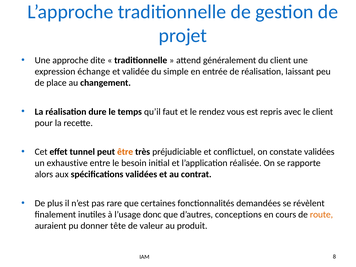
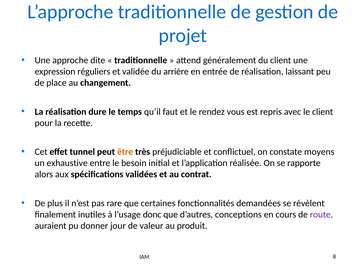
échange: échange -> réguliers
simple: simple -> arrière
constate validées: validées -> moyens
route colour: orange -> purple
tête: tête -> jour
